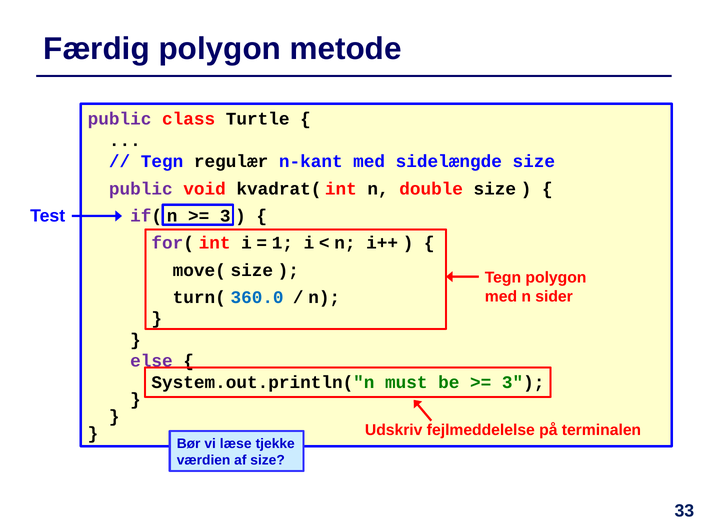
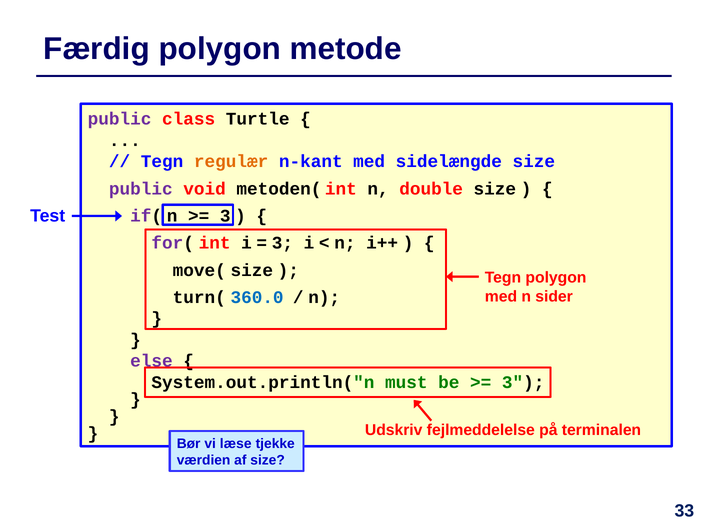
regulær colour: black -> orange
kvadrat(: kvadrat( -> metoden(
1 at (282, 243): 1 -> 3
